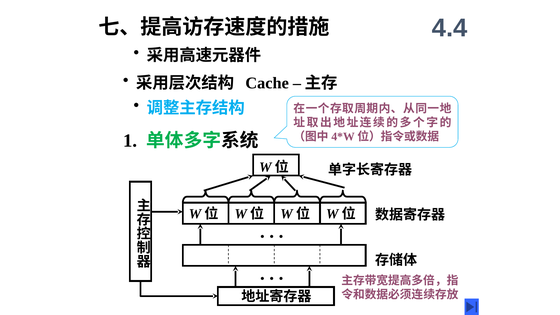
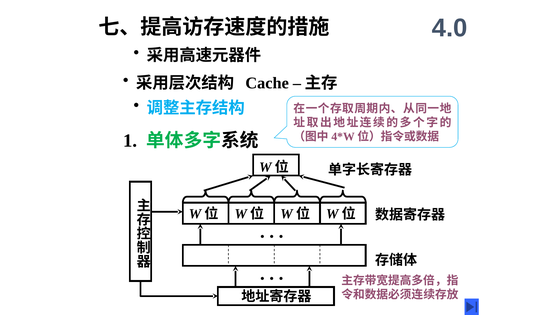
4.4: 4.4 -> 4.0
